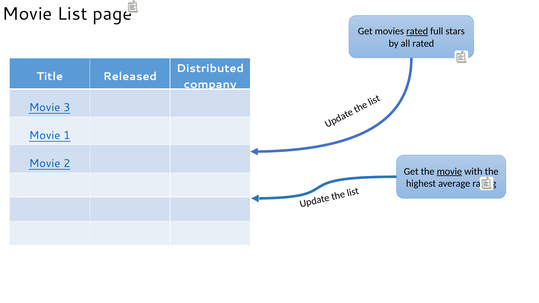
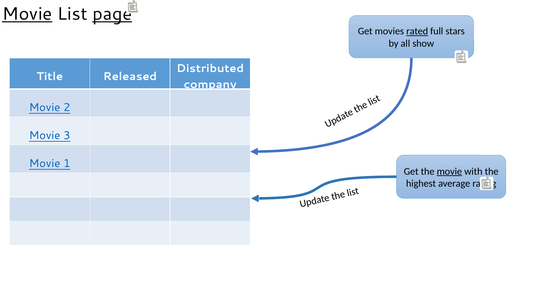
Movie at (27, 14) underline: none -> present
page underline: none -> present
all rated: rated -> show
3: 3 -> 2
1: 1 -> 3
2: 2 -> 1
